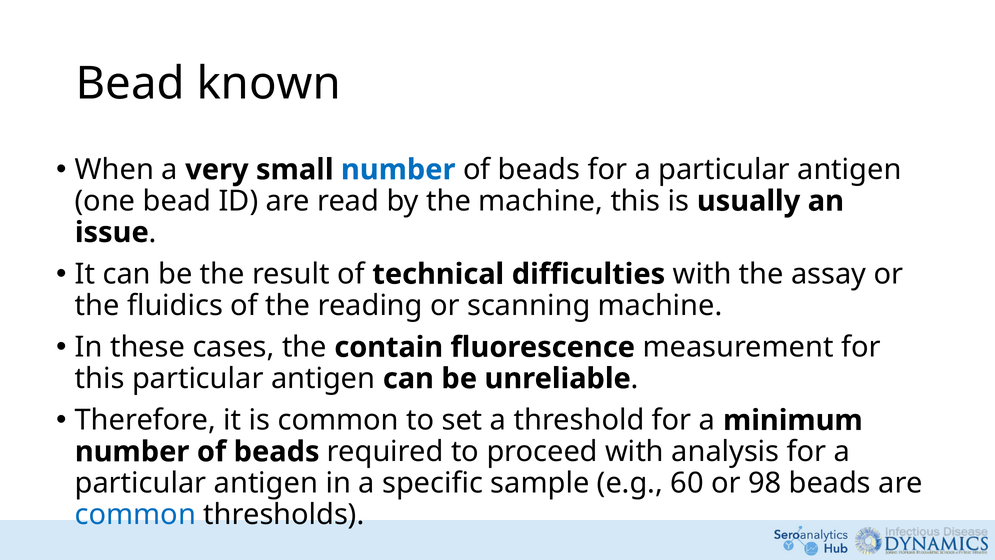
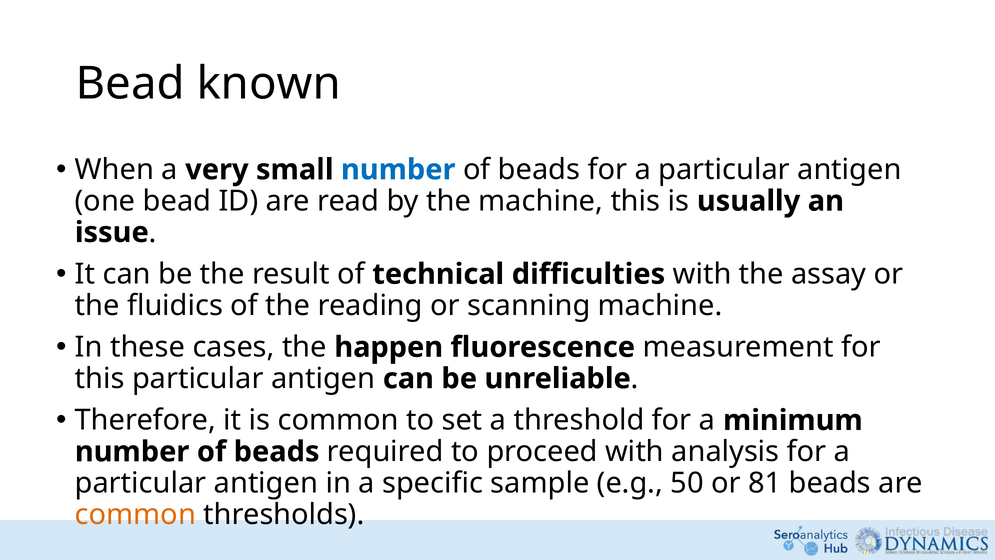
contain: contain -> happen
60: 60 -> 50
98: 98 -> 81
common at (135, 514) colour: blue -> orange
